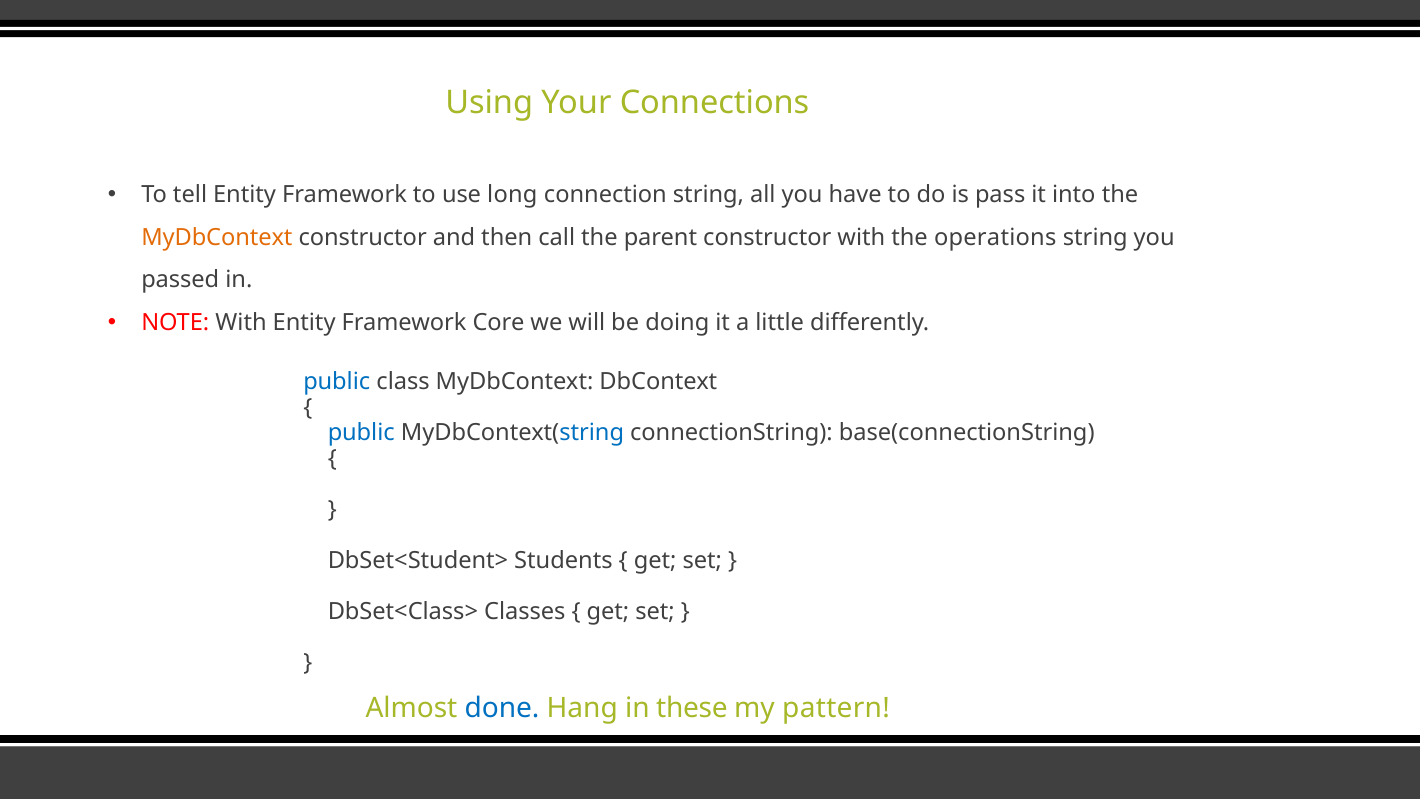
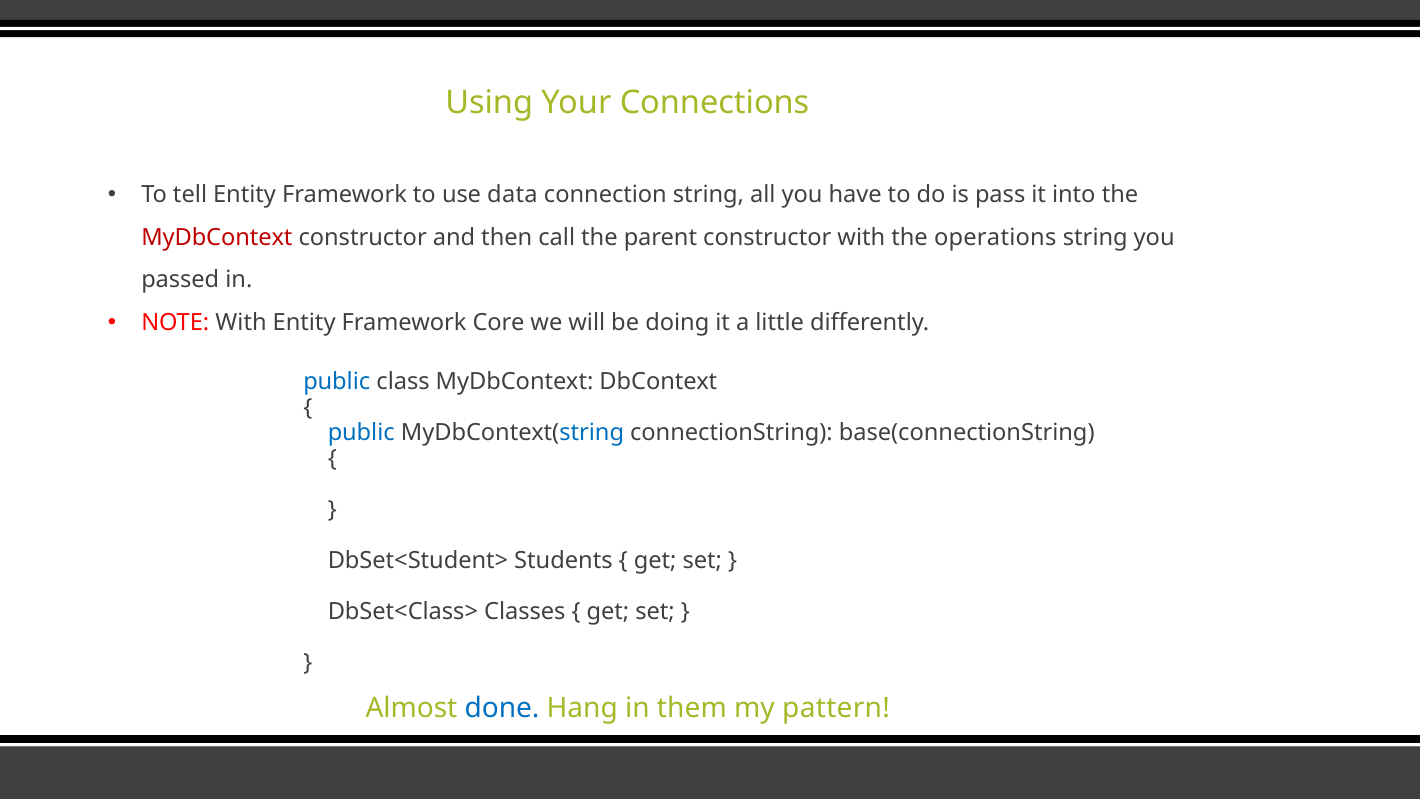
long: long -> data
MyDbContext at (217, 238) colour: orange -> red
these: these -> them
